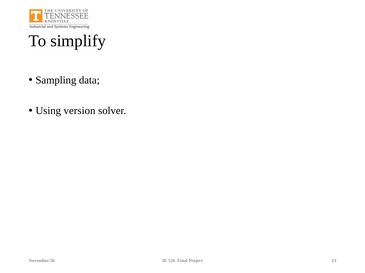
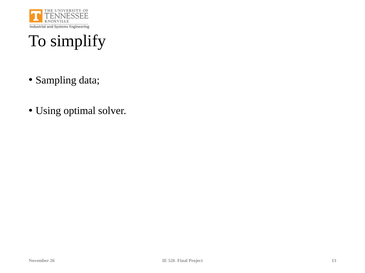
version: version -> optimal
